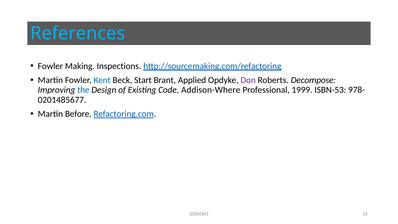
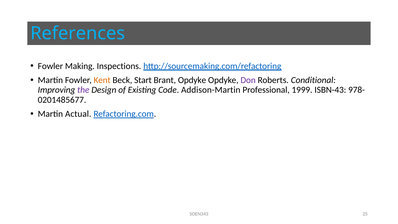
Kent colour: blue -> orange
Brant Applied: Applied -> Opdyke
Decompose: Decompose -> Conditional
the colour: blue -> purple
Addison-Where: Addison-Where -> Addison-Martin
ISBN-53: ISBN-53 -> ISBN-43
Before: Before -> Actual
